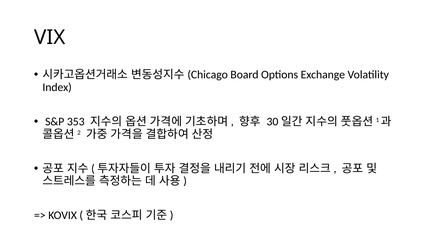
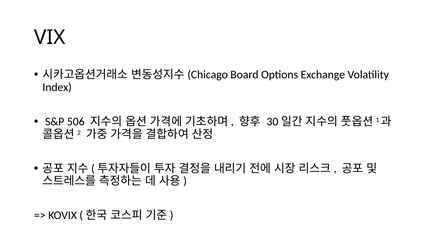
353: 353 -> 506
